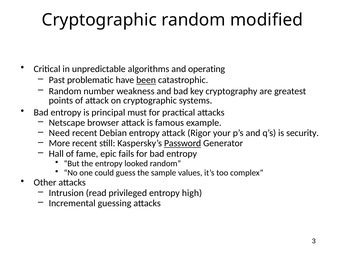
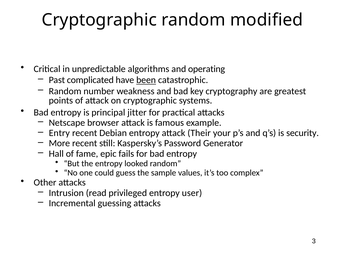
problematic: problematic -> complicated
must: must -> jitter
Need: Need -> Entry
Rigor: Rigor -> Their
Password underline: present -> none
high: high -> user
